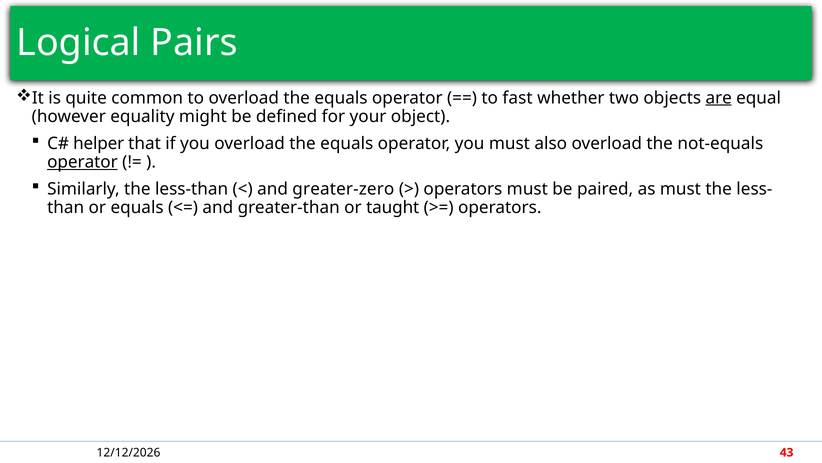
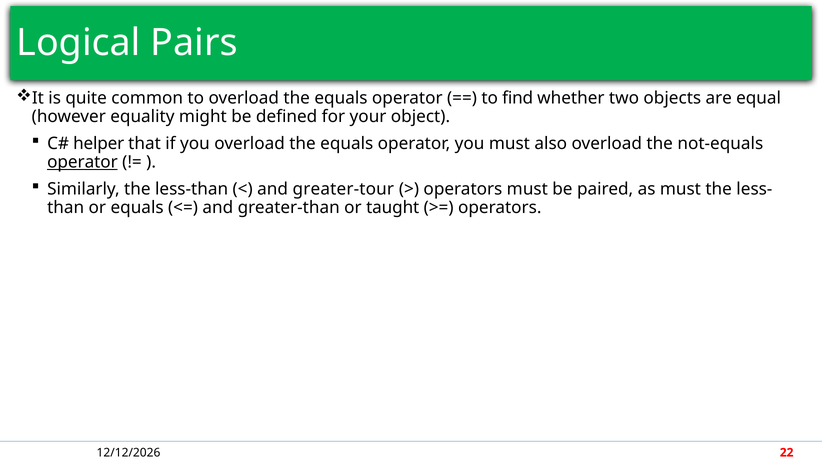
fast: fast -> find
are underline: present -> none
greater-zero: greater-zero -> greater-tour
43: 43 -> 22
